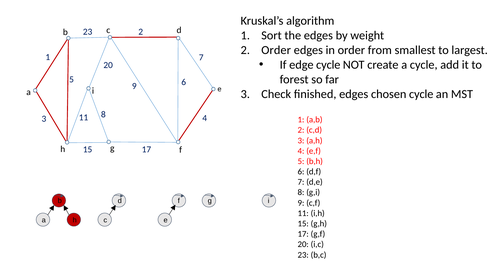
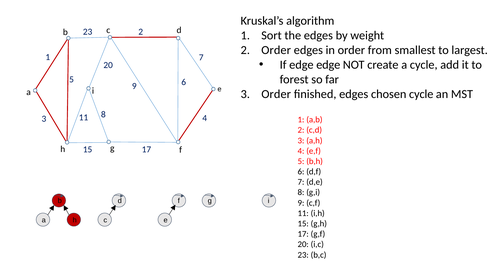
edge cycle: cycle -> edge
3 Check: Check -> Order
